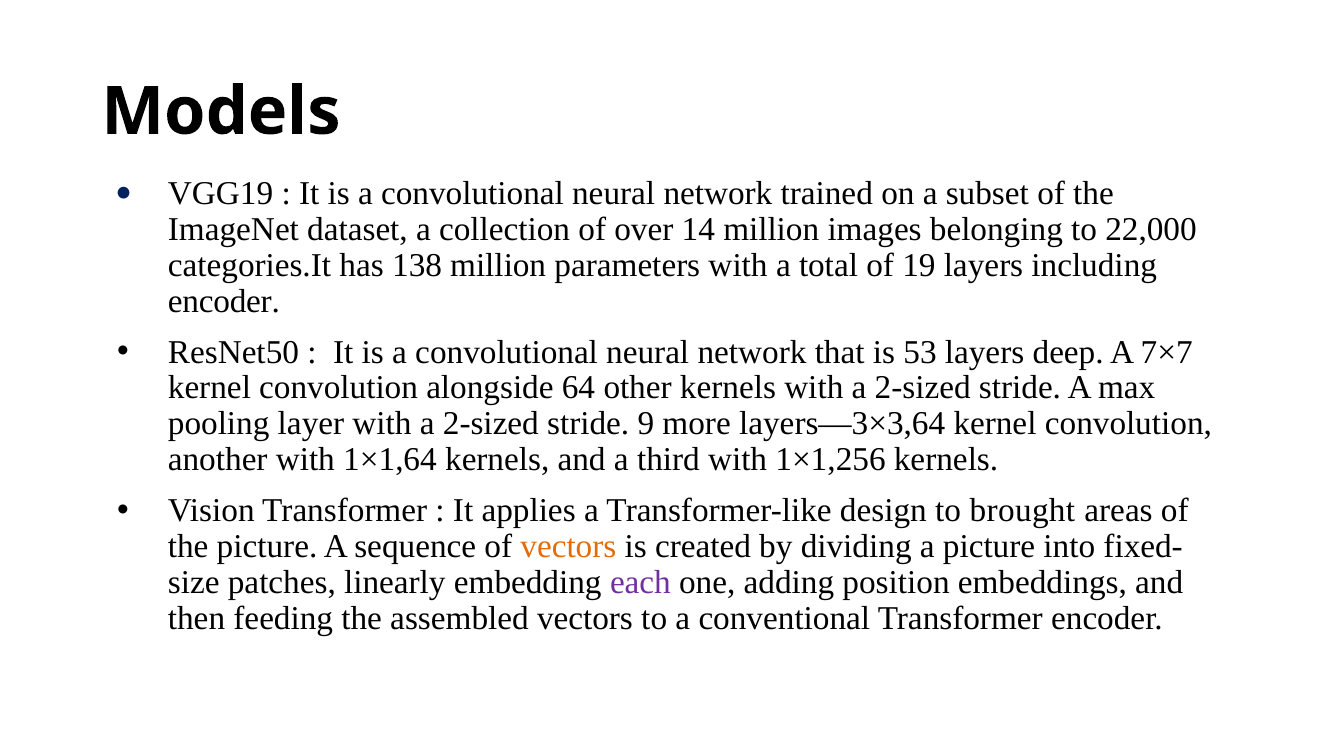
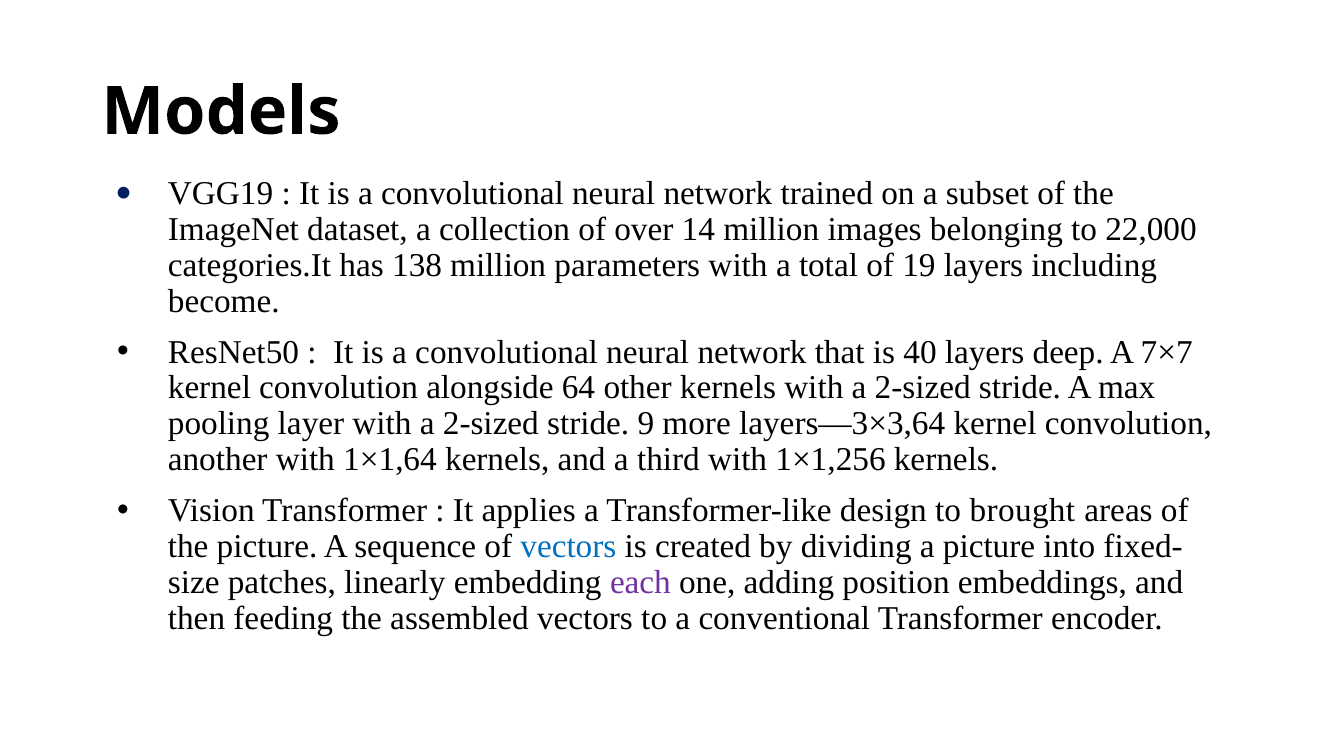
encoder at (224, 301): encoder -> become
53: 53 -> 40
vectors at (568, 546) colour: orange -> blue
